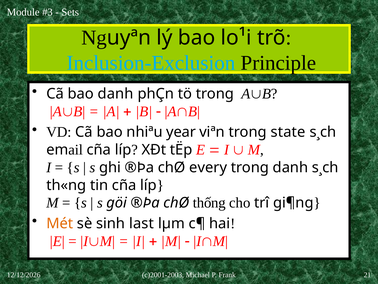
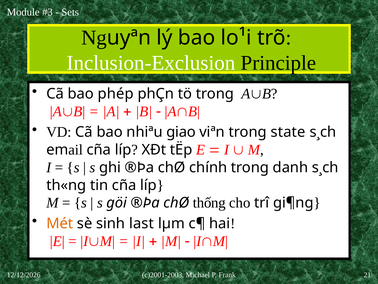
Inclusion-Exclusion colour: light blue -> white
bao danh: danh -> phép
year: year -> giao
every: every -> chính
